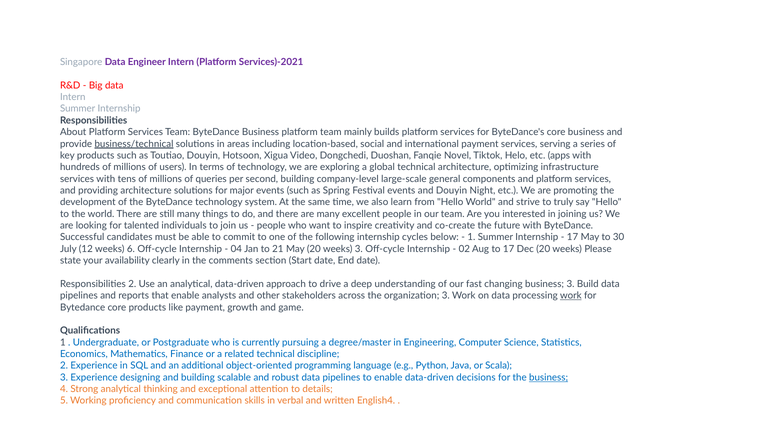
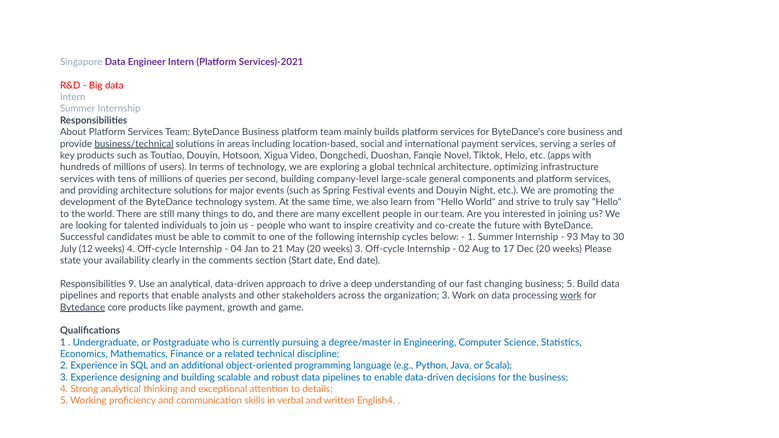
17 at (573, 237): 17 -> 93
weeks 6: 6 -> 4
Responsibilities 2: 2 -> 9
business 3: 3 -> 5
Bytedance at (83, 307) underline: none -> present
business at (549, 378) underline: present -> none
